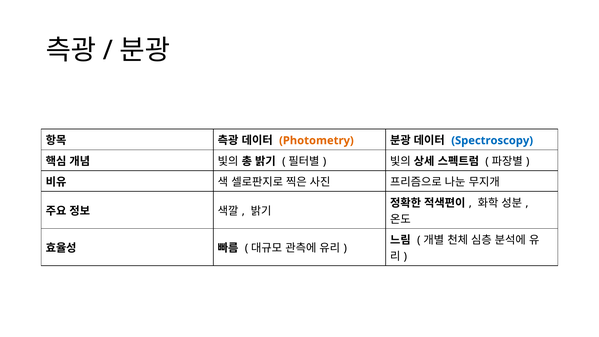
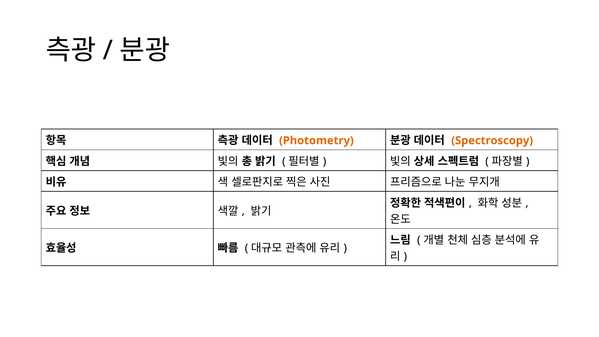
Spectroscopy colour: blue -> orange
